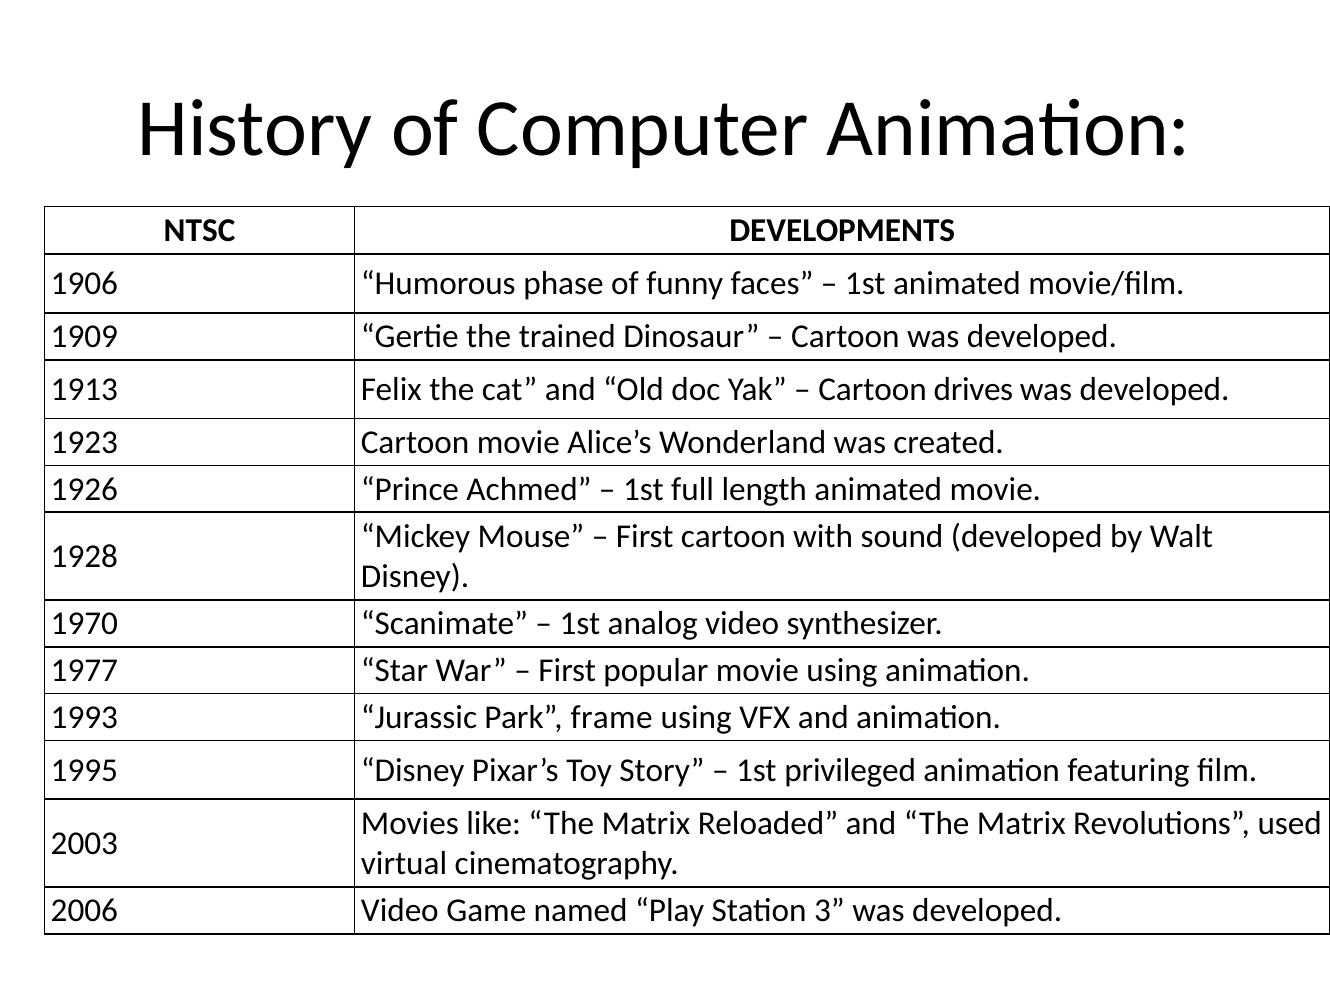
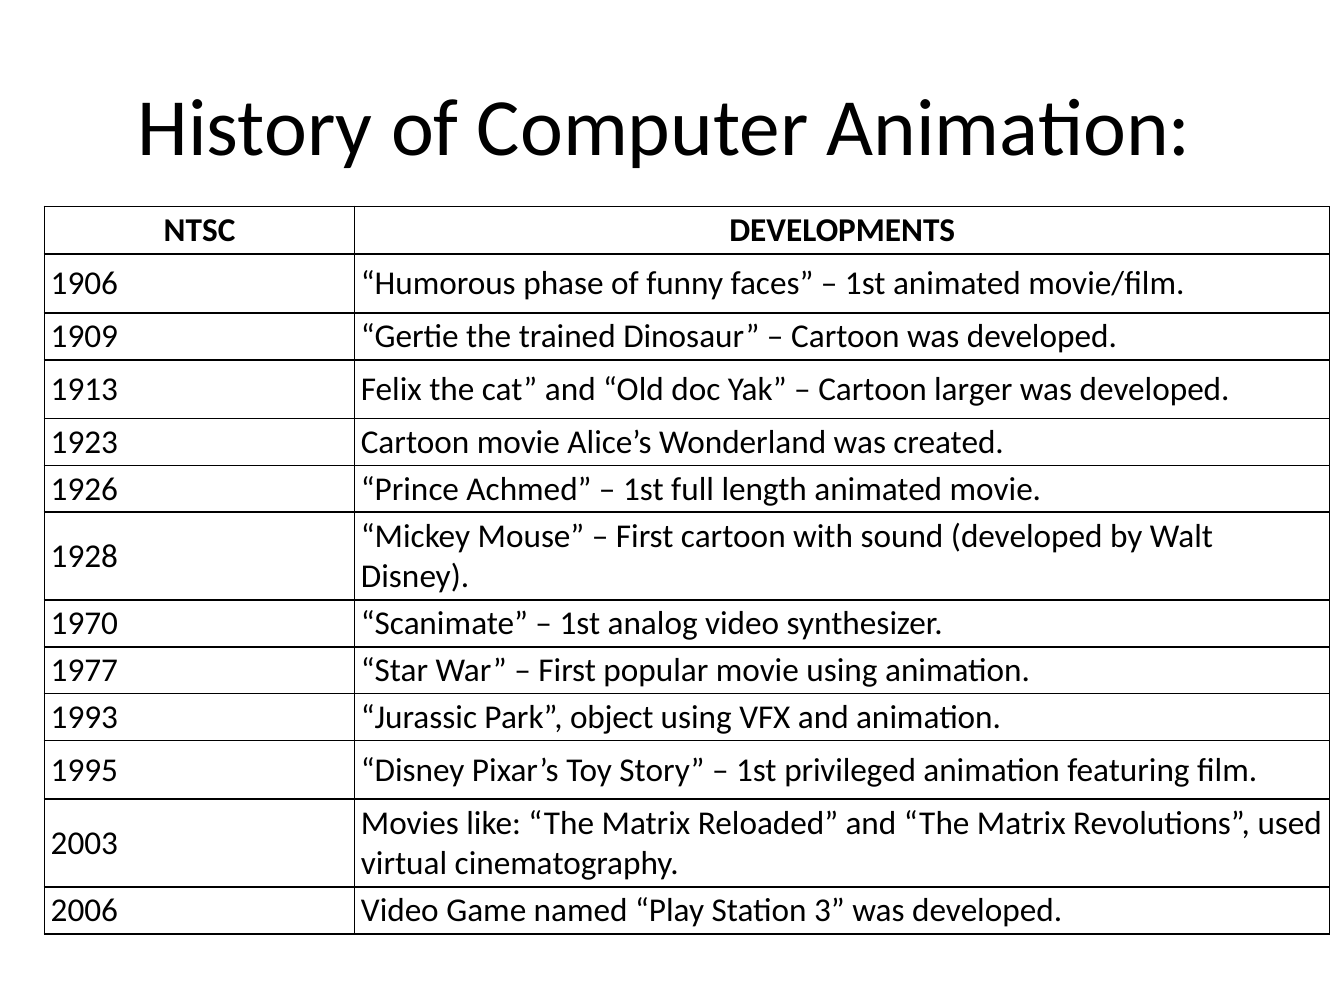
drives: drives -> larger
frame: frame -> object
